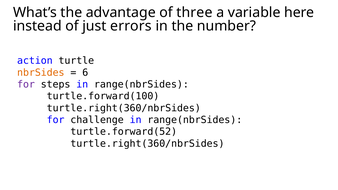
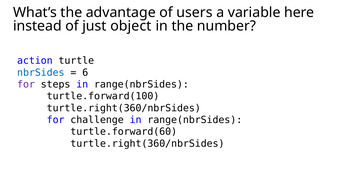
three: three -> users
errors: errors -> object
nbrSides colour: orange -> blue
turtle.forward(52: turtle.forward(52 -> turtle.forward(60
